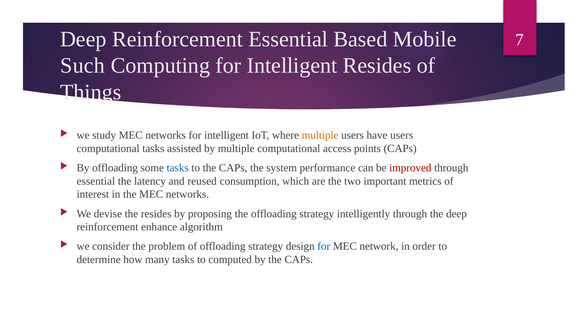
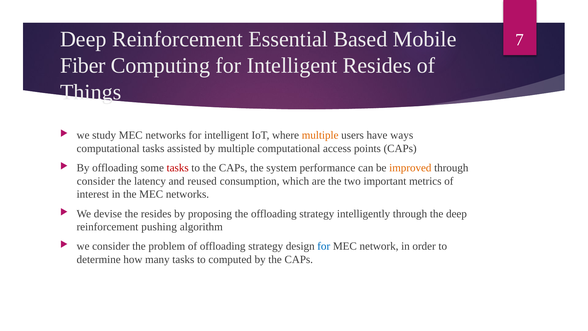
Such: Such -> Fiber
have users: users -> ways
tasks at (178, 168) colour: blue -> red
improved colour: red -> orange
essential at (96, 181): essential -> consider
enhance: enhance -> pushing
